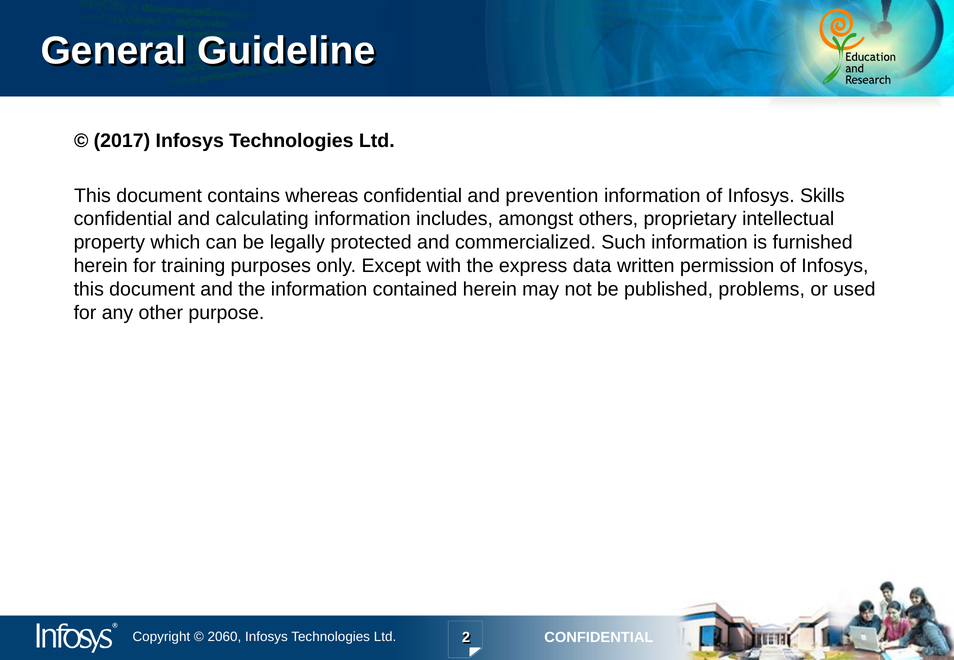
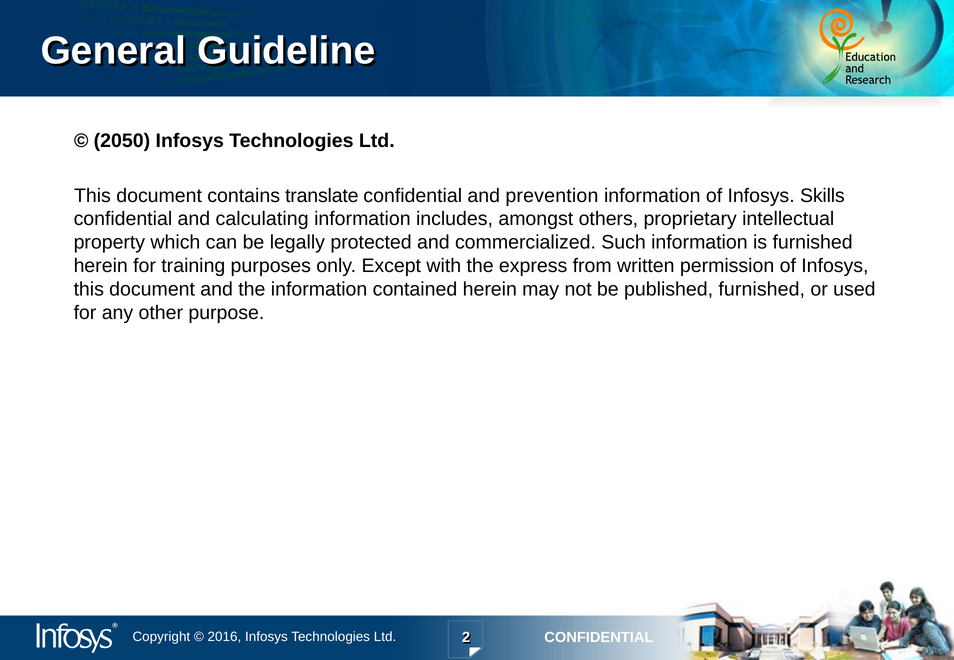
2017: 2017 -> 2050
whereas: whereas -> translate
data: data -> from
published problems: problems -> furnished
2060: 2060 -> 2016
